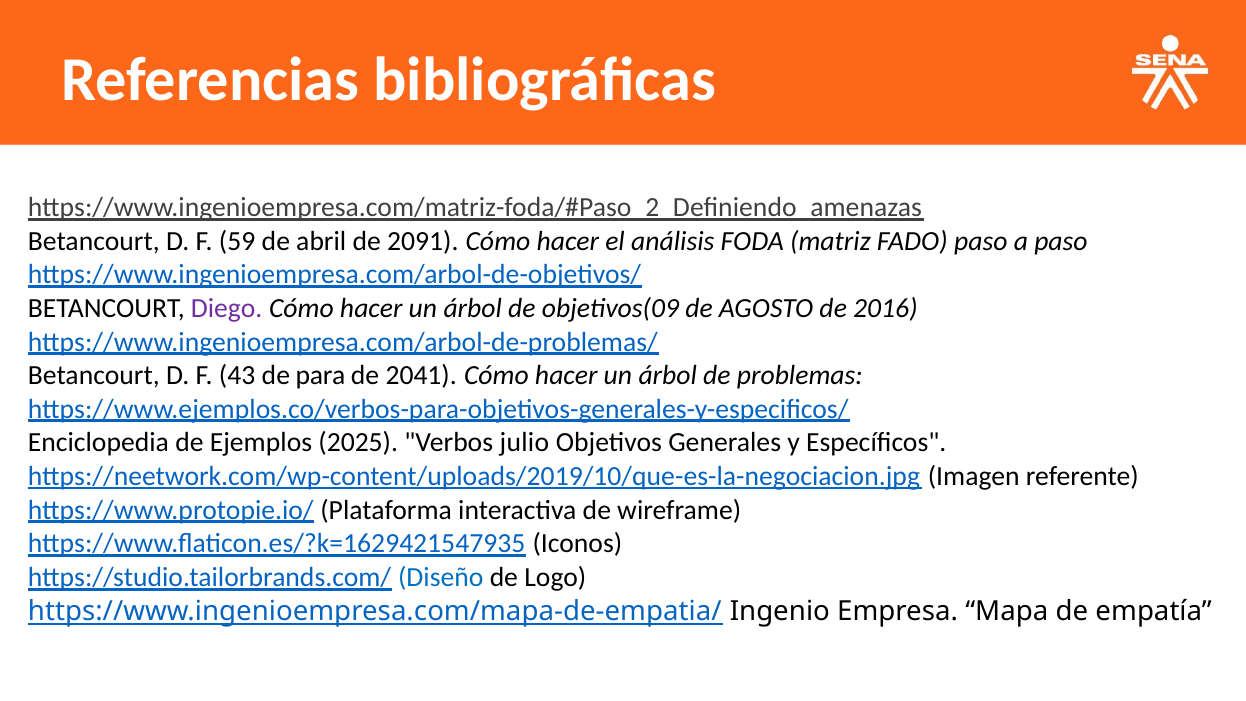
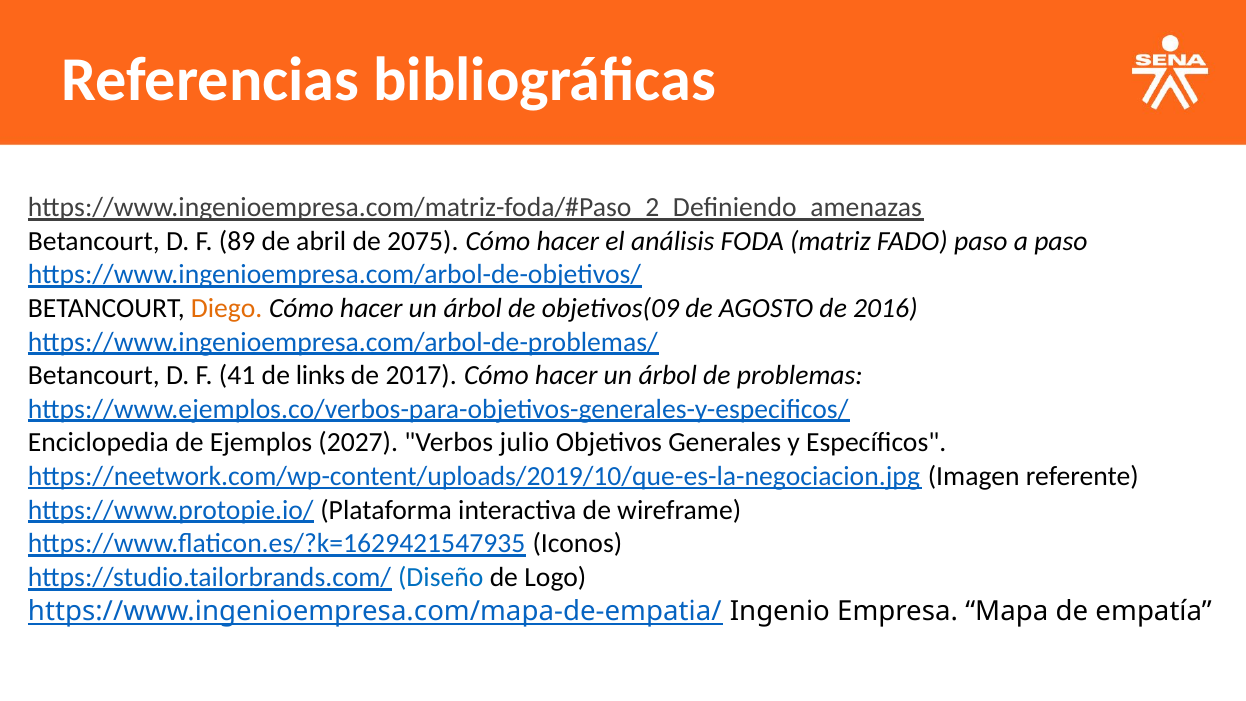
59: 59 -> 89
2091: 2091 -> 2075
Diego colour: purple -> orange
43: 43 -> 41
para: para -> links
2041: 2041 -> 2017
2025: 2025 -> 2027
